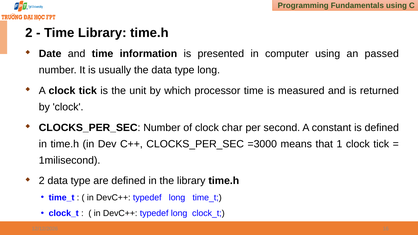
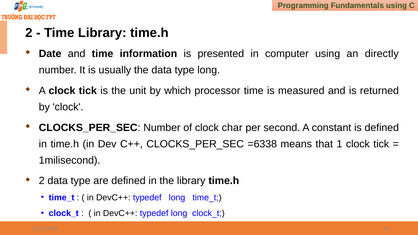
passed: passed -> directly
=3000: =3000 -> =6338
